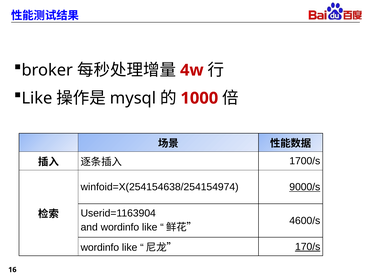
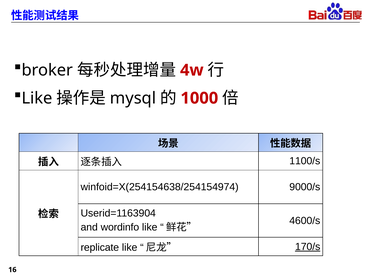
1700/s: 1700/s -> 1100/s
9000/s underline: present -> none
wordinfo at (100, 248): wordinfo -> replicate
